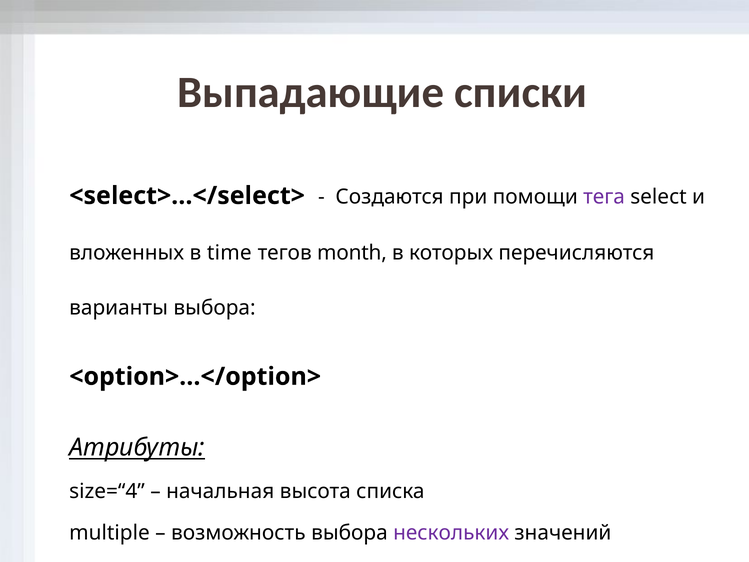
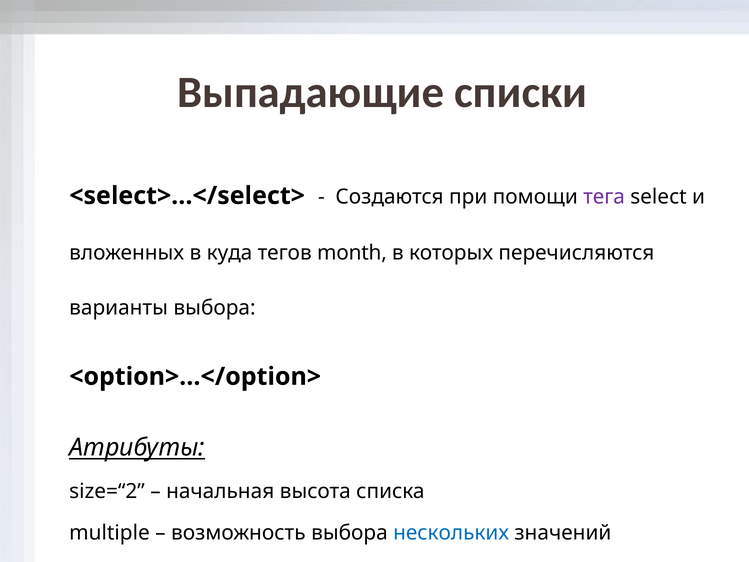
time: time -> куда
size=“4: size=“4 -> size=“2
нескольких colour: purple -> blue
